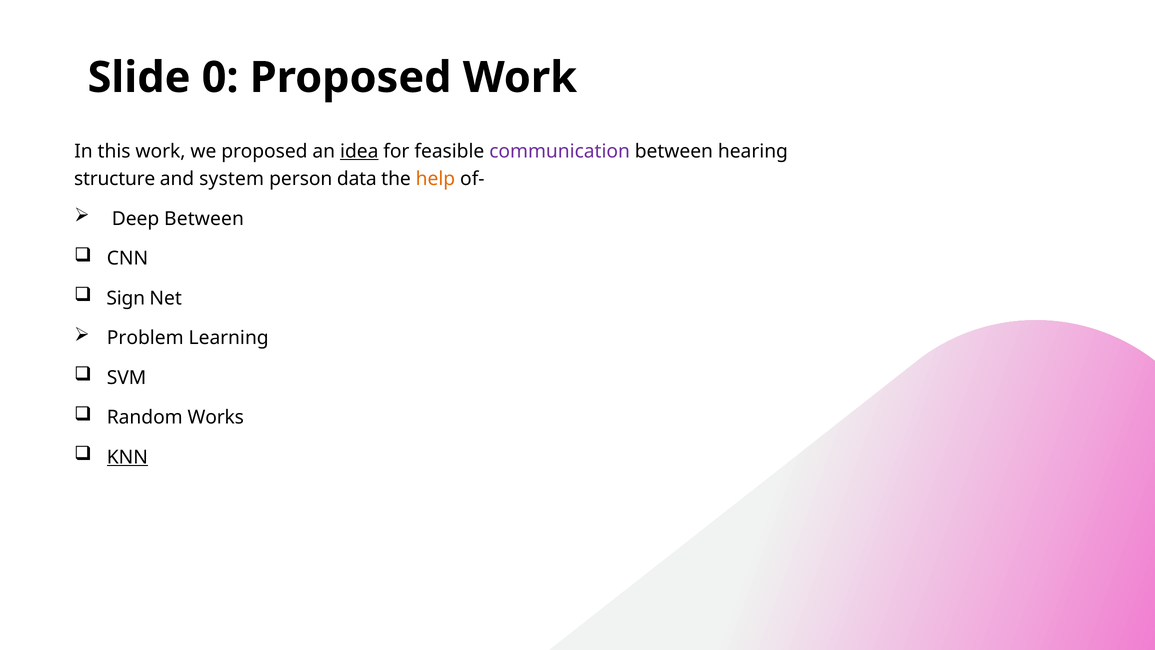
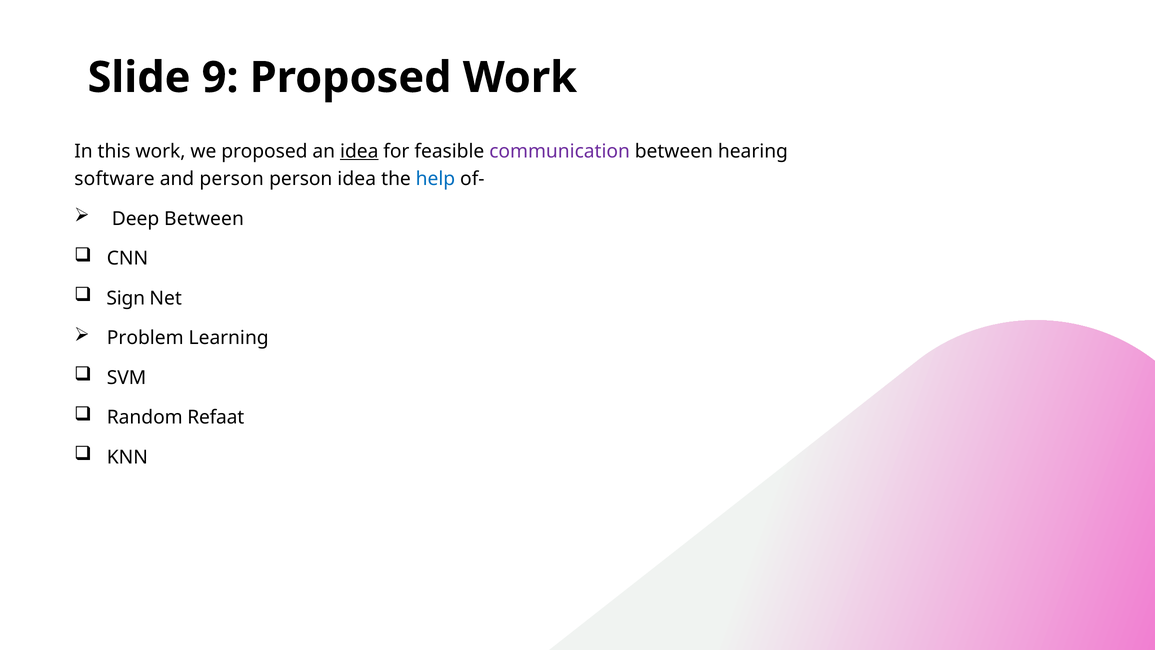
0: 0 -> 9
structure: structure -> software
and system: system -> person
person data: data -> idea
help colour: orange -> blue
Works: Works -> Refaat
KNN underline: present -> none
